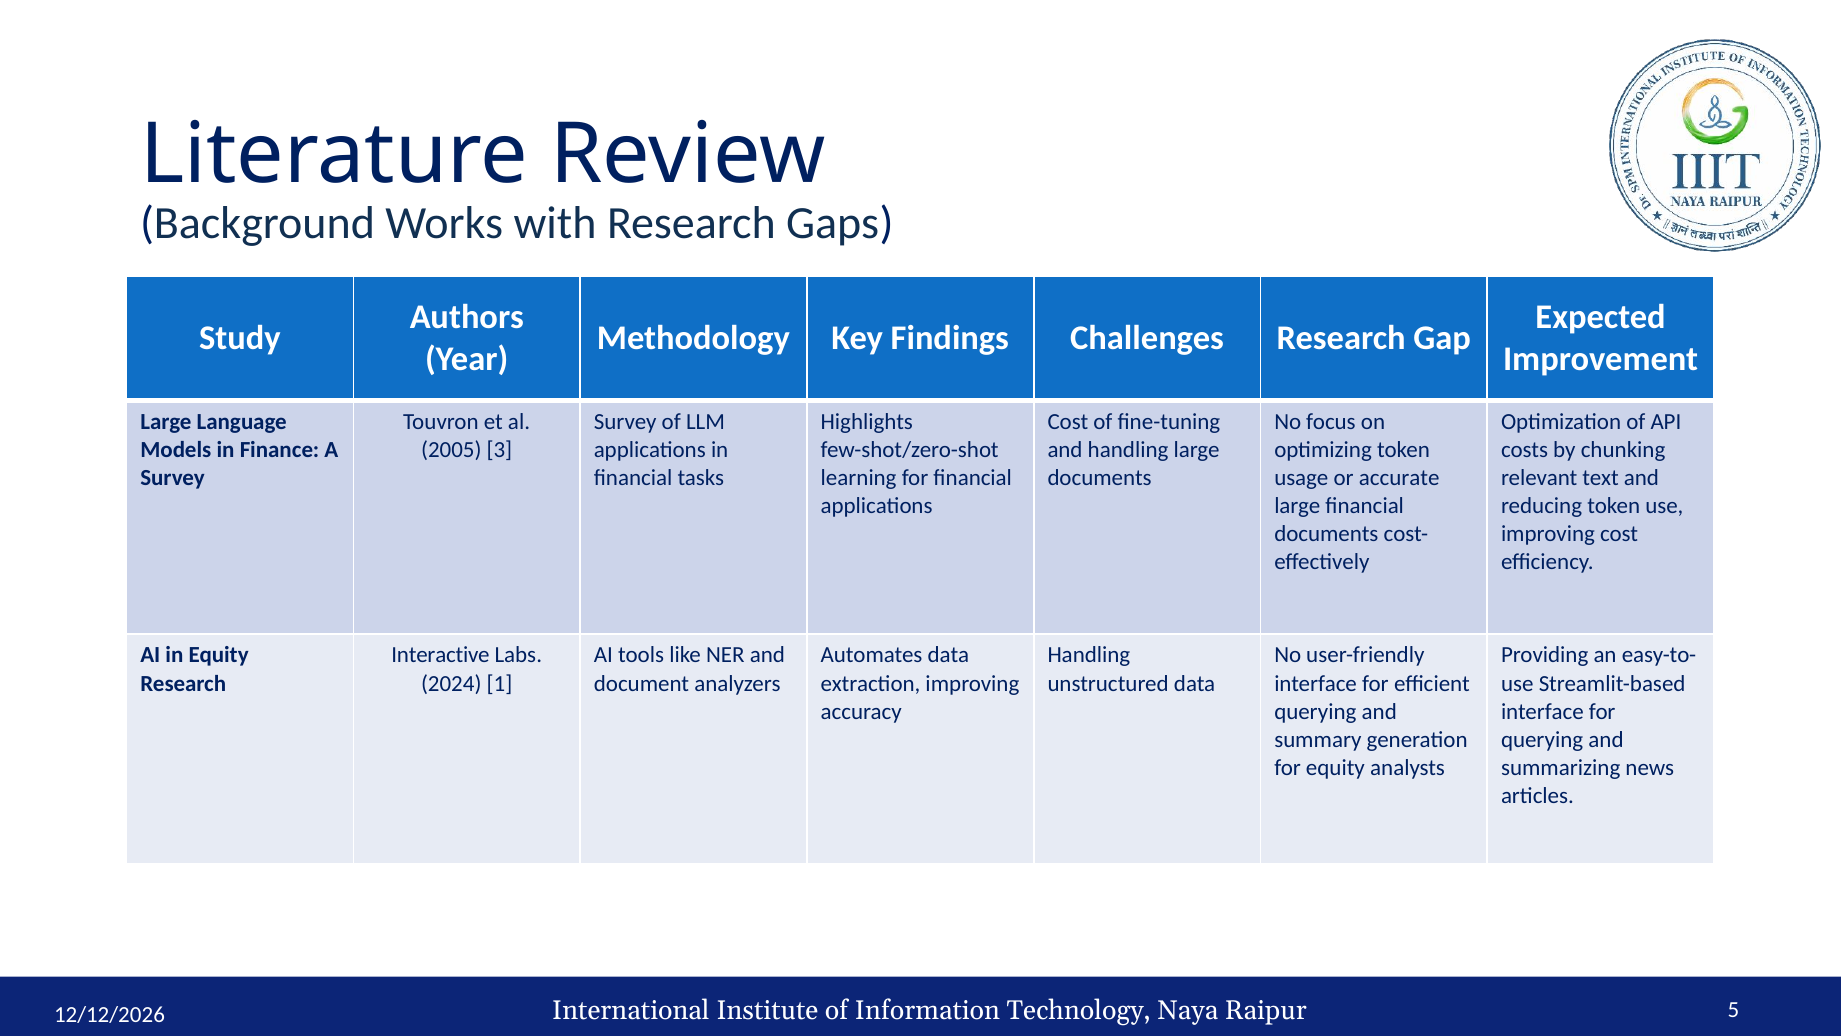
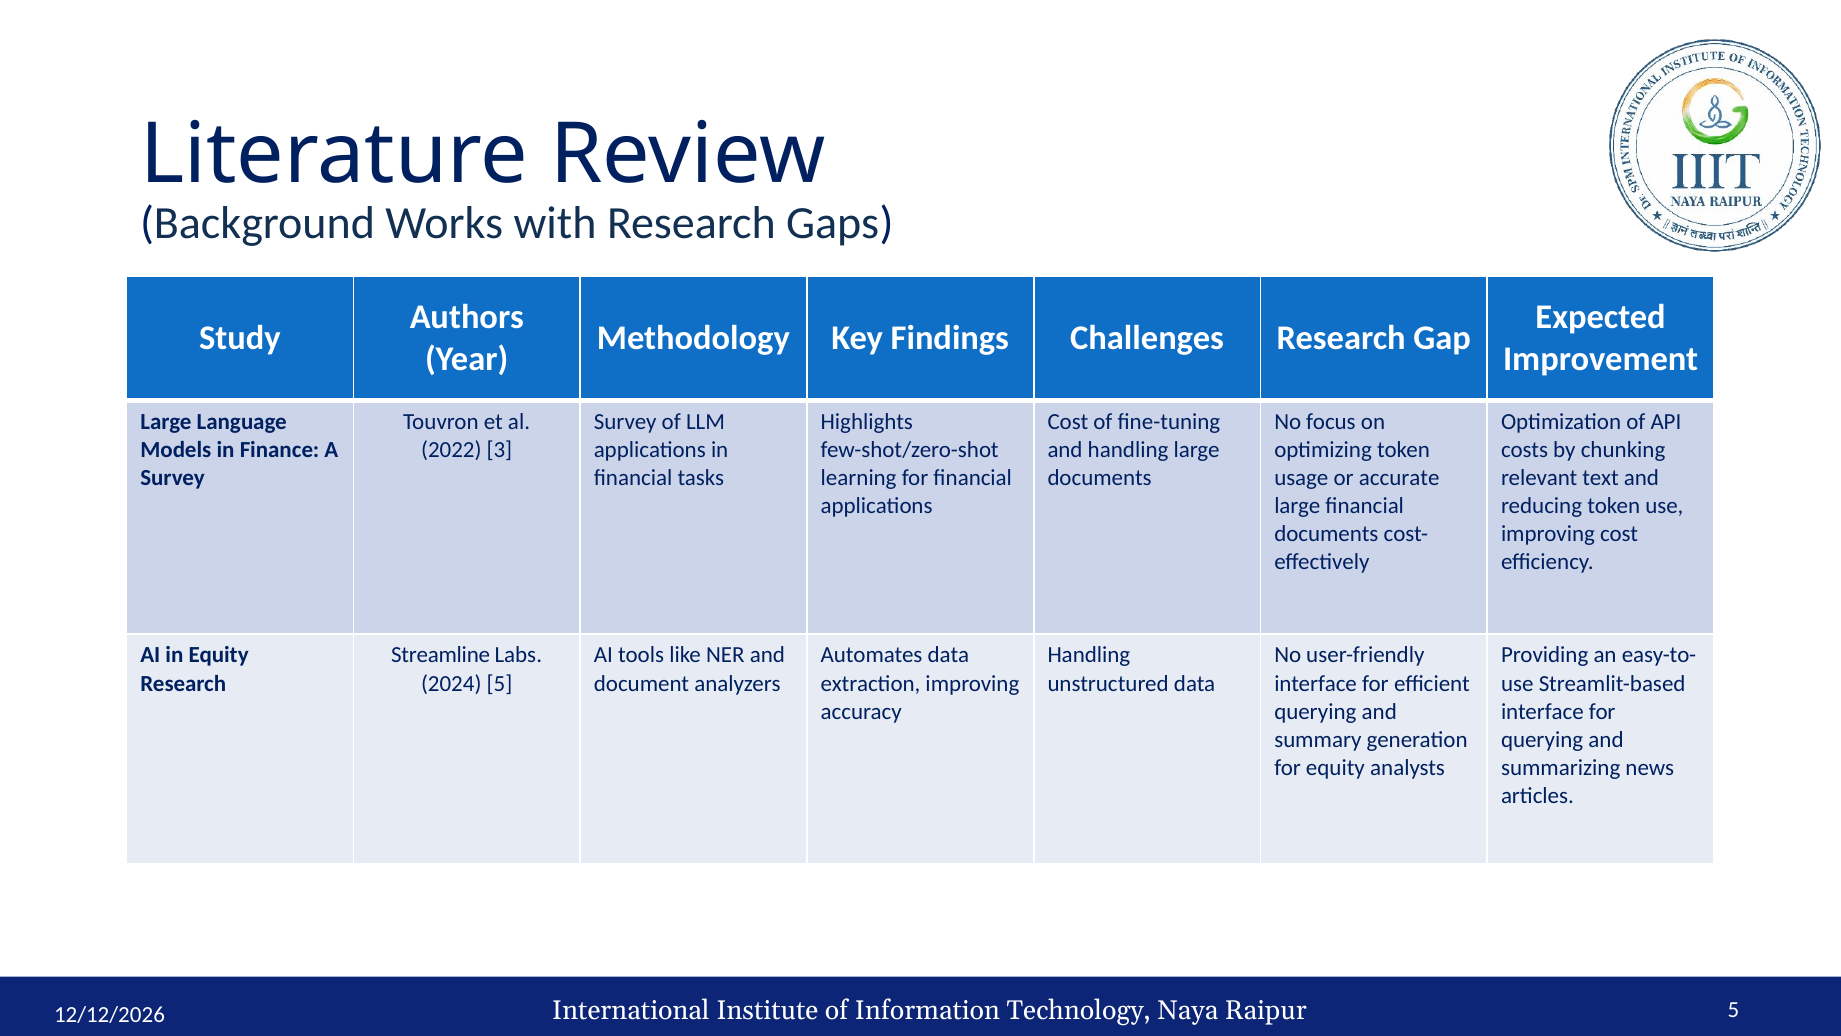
2005: 2005 -> 2022
Interactive: Interactive -> Streamline
2024 1: 1 -> 5
